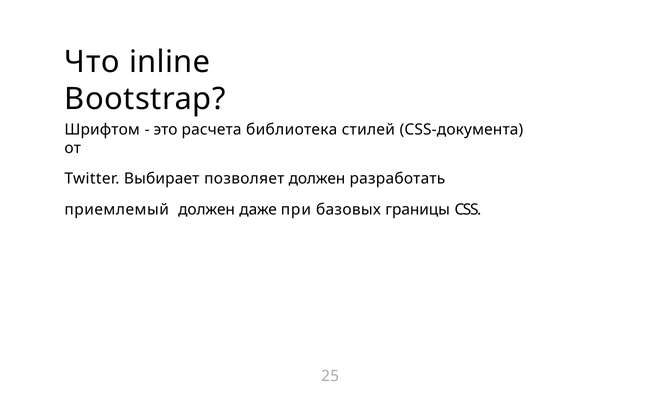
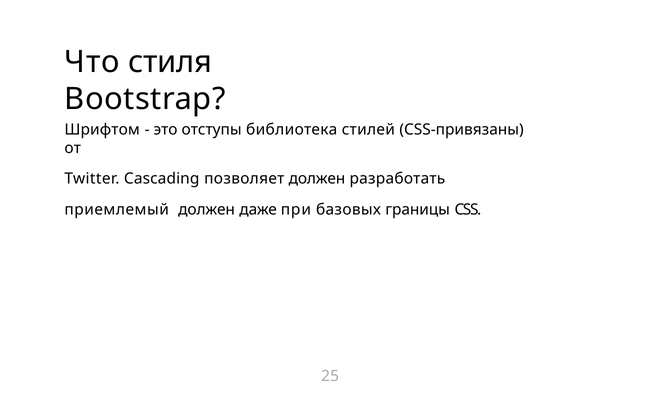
inline: inline -> стиля
расчета: расчета -> отступы
CSS-документа: CSS-документа -> CSS-привязаны
Выбирает: Выбирает -> Cascading
